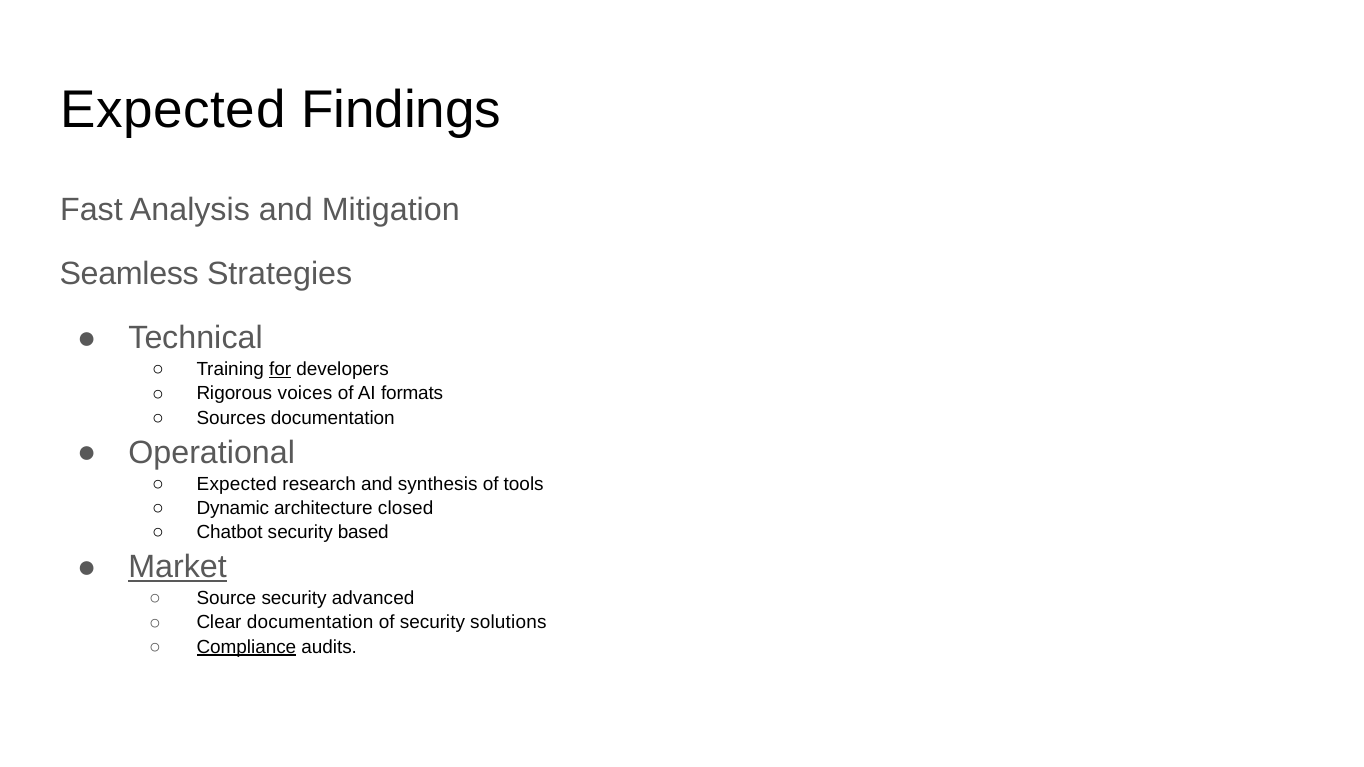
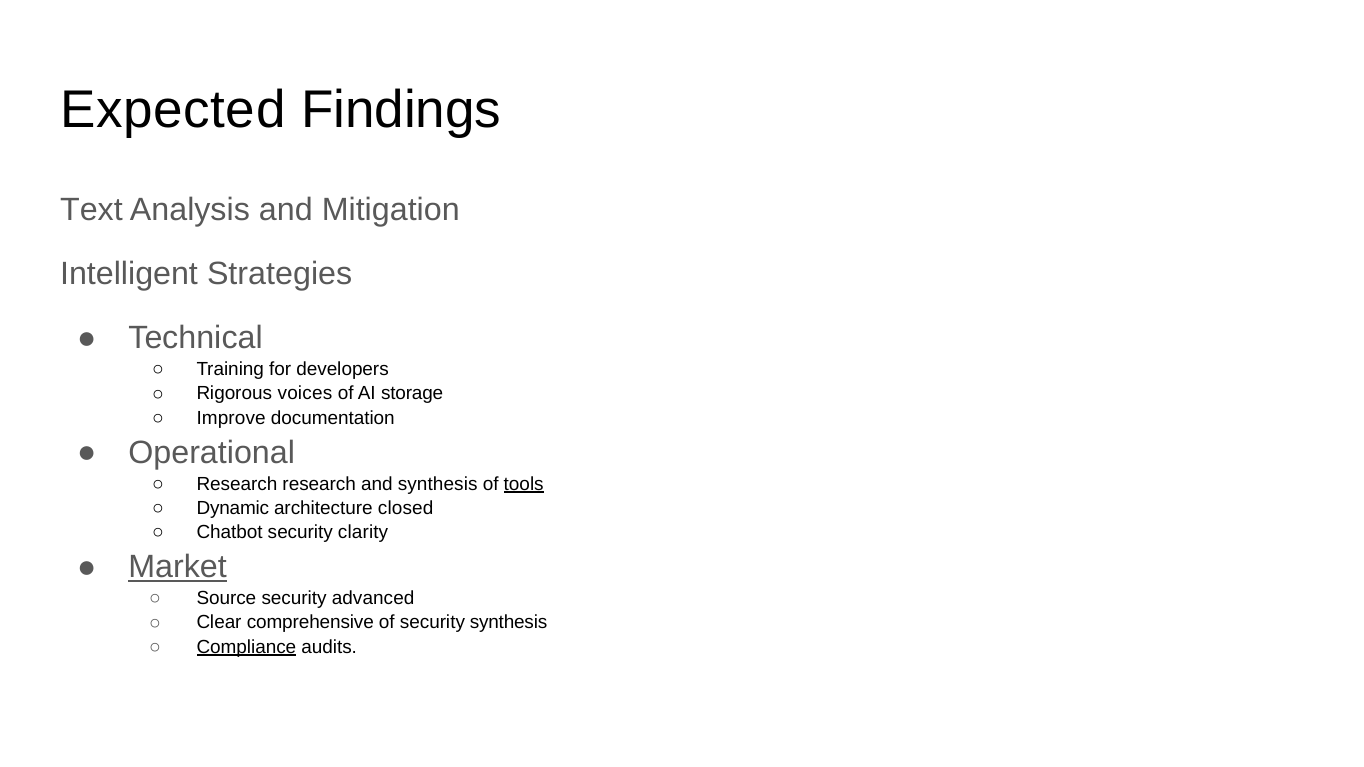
Fast: Fast -> Text
Seamless: Seamless -> Intelligent
for underline: present -> none
formats: formats -> storage
Sources: Sources -> Improve
Expected at (237, 484): Expected -> Research
tools underline: none -> present
based: based -> clarity
Clear documentation: documentation -> comprehensive
security solutions: solutions -> synthesis
